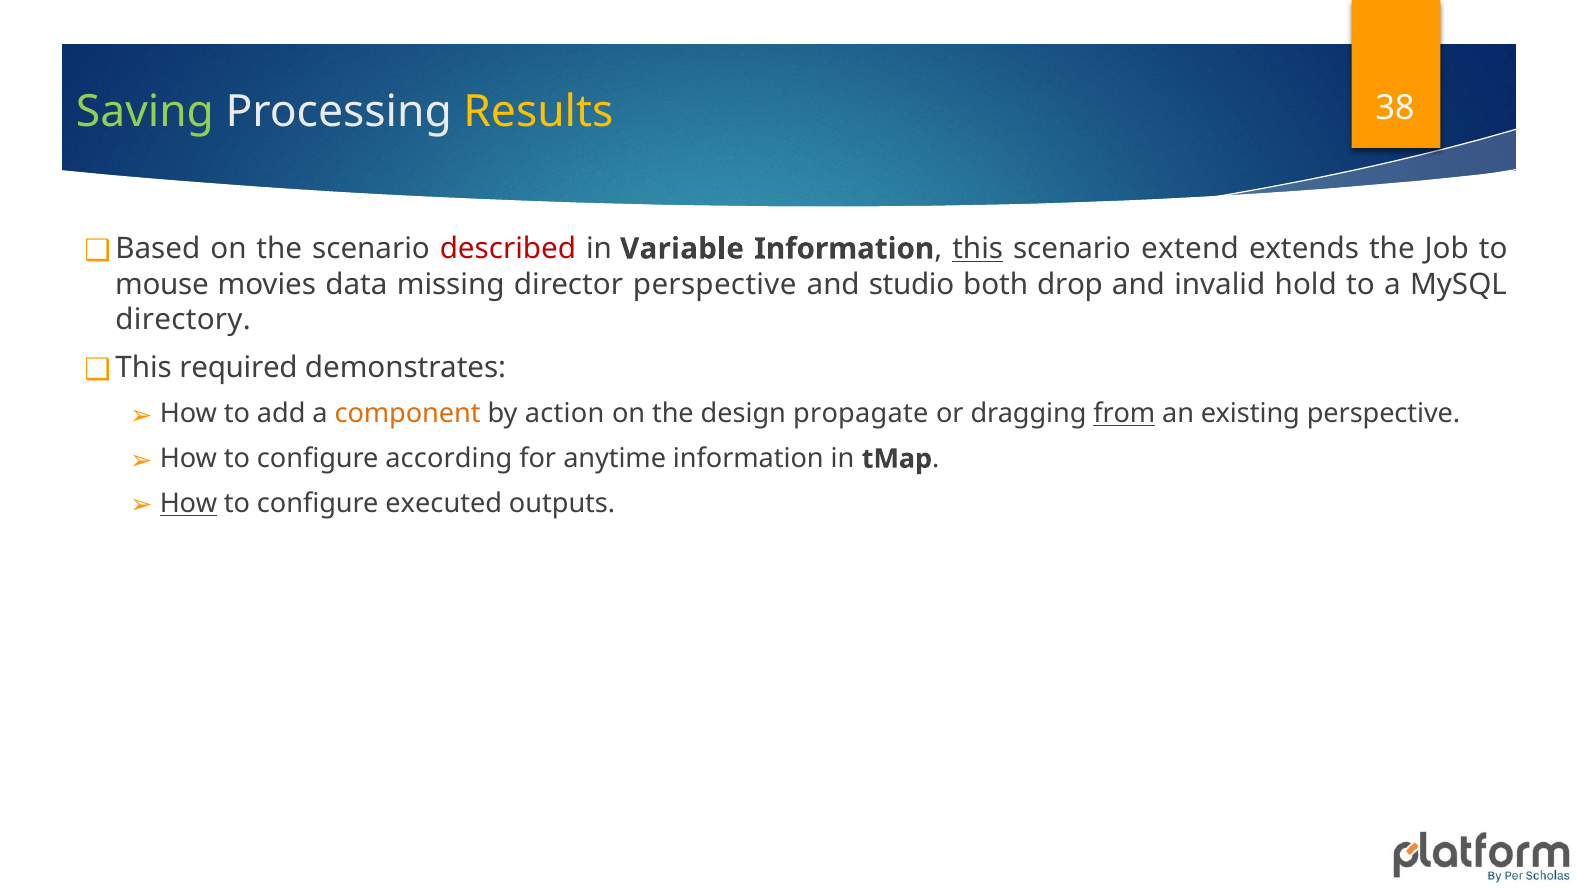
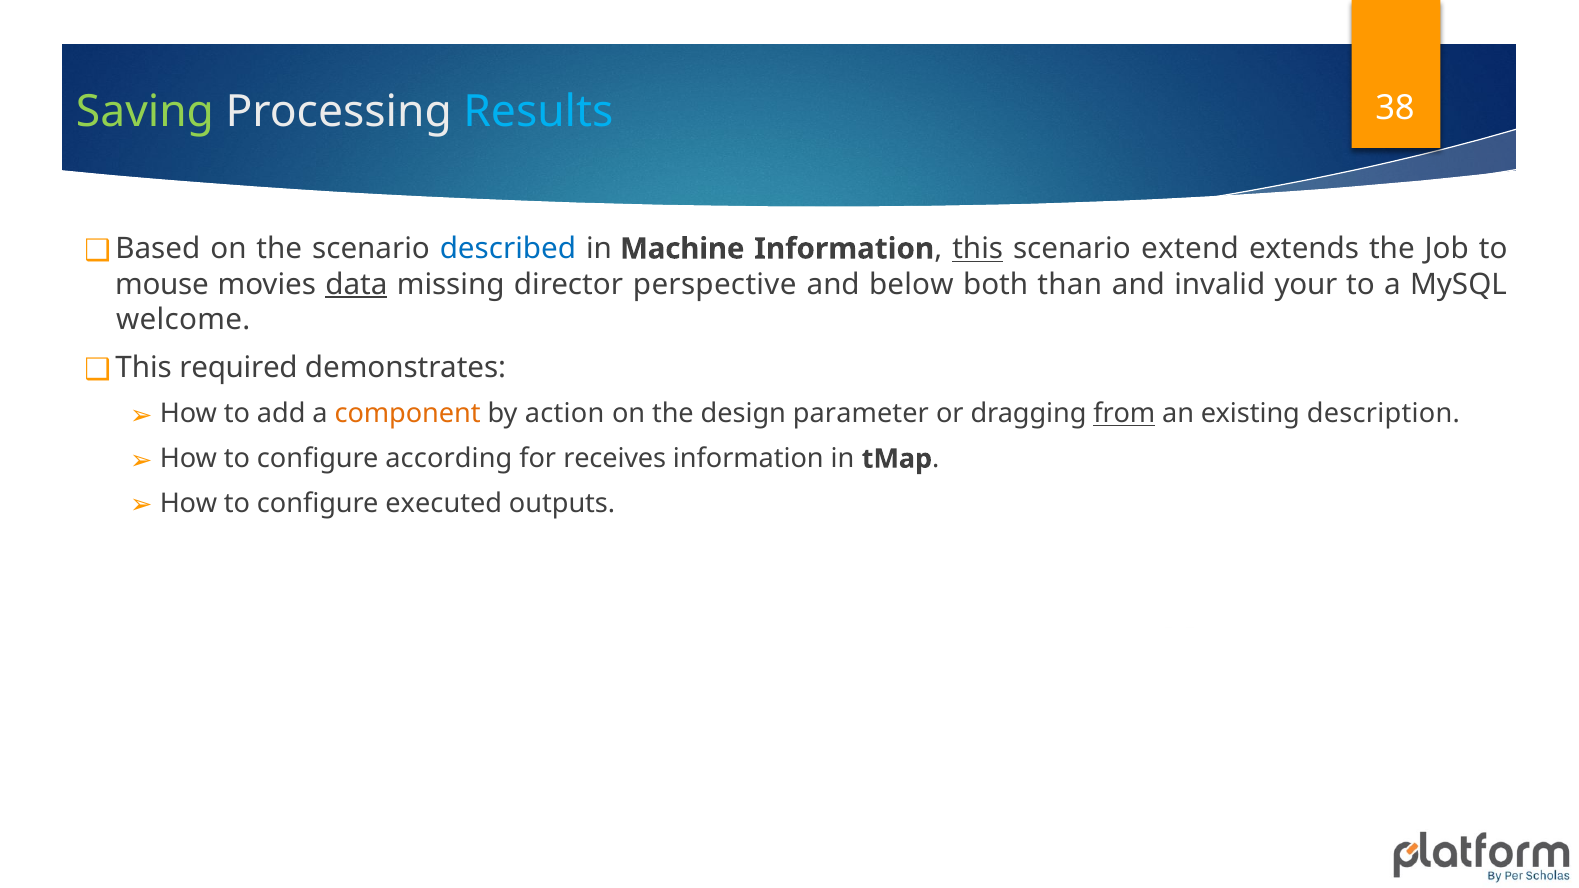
Results colour: yellow -> light blue
described colour: red -> blue
Variable: Variable -> Machine
data underline: none -> present
studio: studio -> below
drop: drop -> than
hold: hold -> your
directory: directory -> welcome
propagate: propagate -> parameter
existing perspective: perspective -> description
anytime: anytime -> receives
How at (189, 504) underline: present -> none
